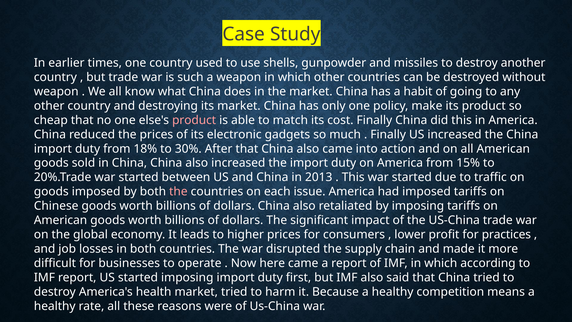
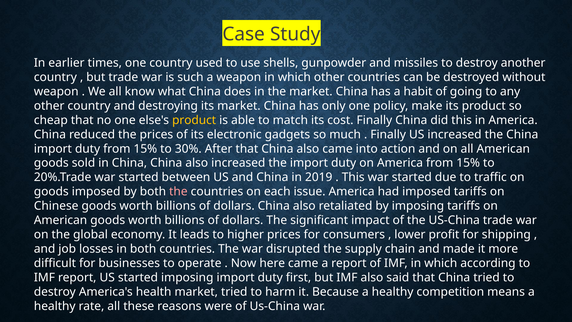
product at (194, 120) colour: pink -> yellow
duty from 18%: 18% -> 15%
2013: 2013 -> 2019
practices: practices -> shipping
